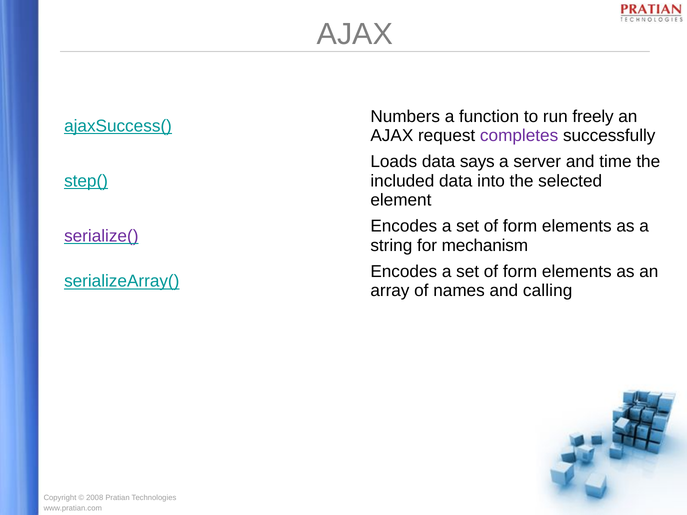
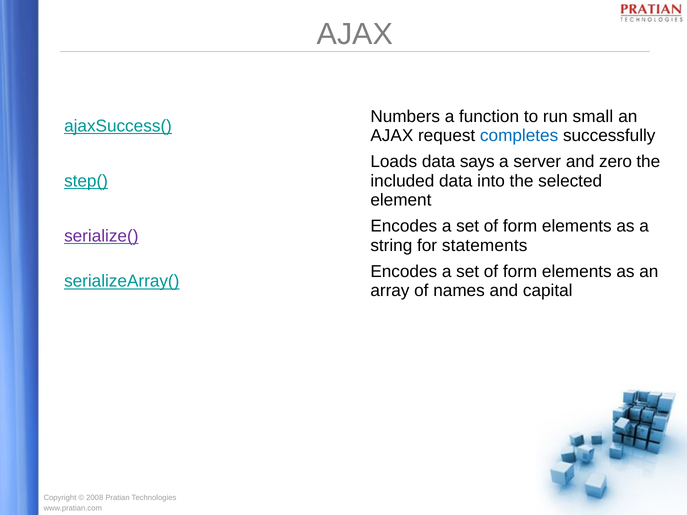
freely: freely -> small
completes colour: purple -> blue
time: time -> zero
mechanism: mechanism -> statements
calling: calling -> capital
